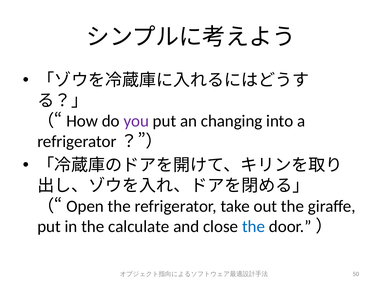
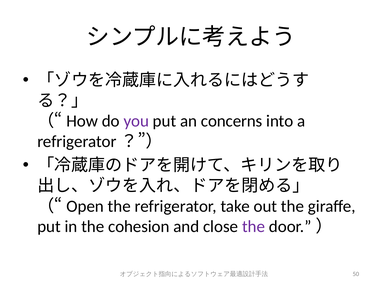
changing: changing -> concerns
calculate: calculate -> cohesion
the at (254, 226) colour: blue -> purple
